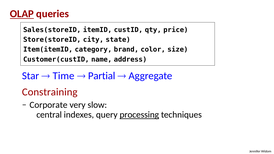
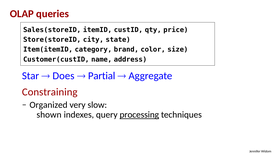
OLAP underline: present -> none
Time: Time -> Does
Corporate: Corporate -> Organized
central: central -> shown
